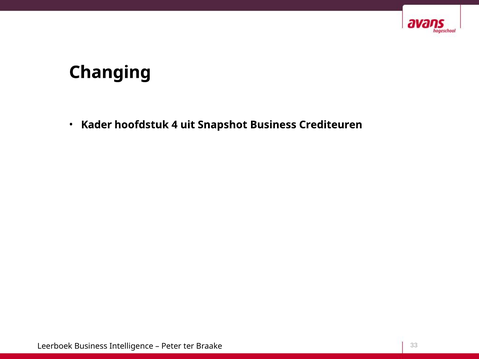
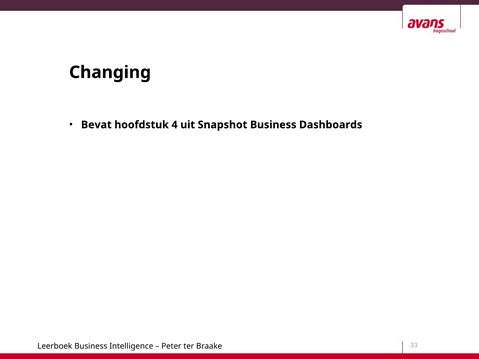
Kader: Kader -> Bevat
Crediteuren: Crediteuren -> Dashboards
